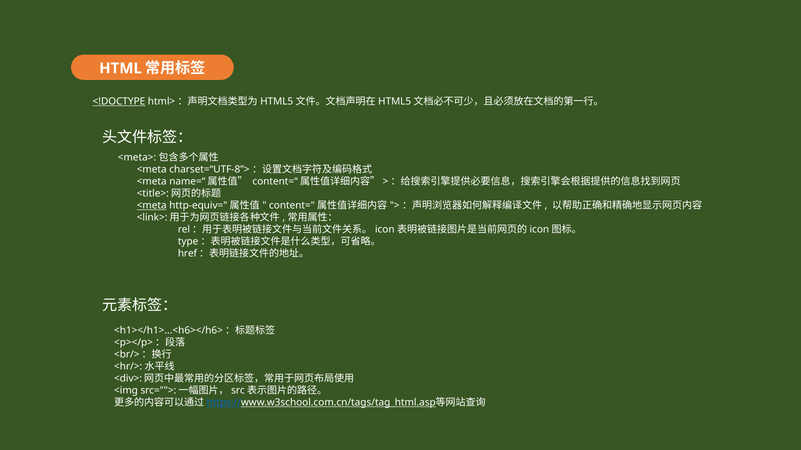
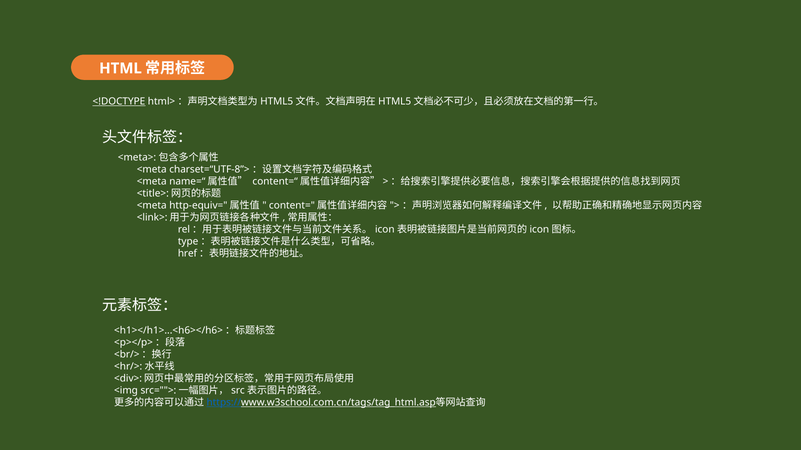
<meta at (152, 206) underline: present -> none
